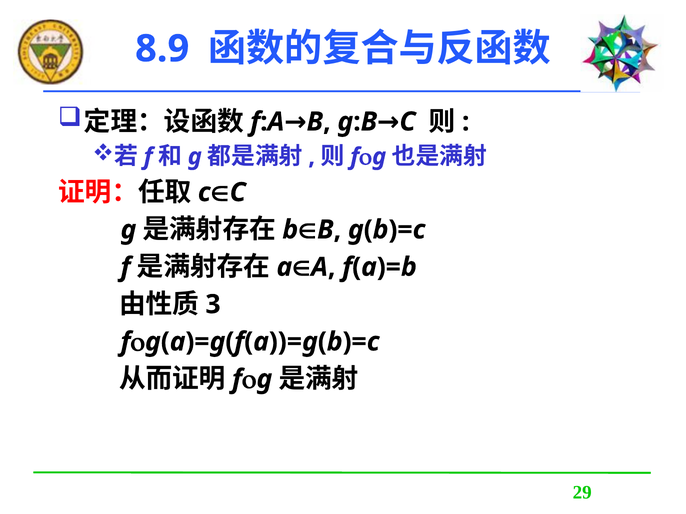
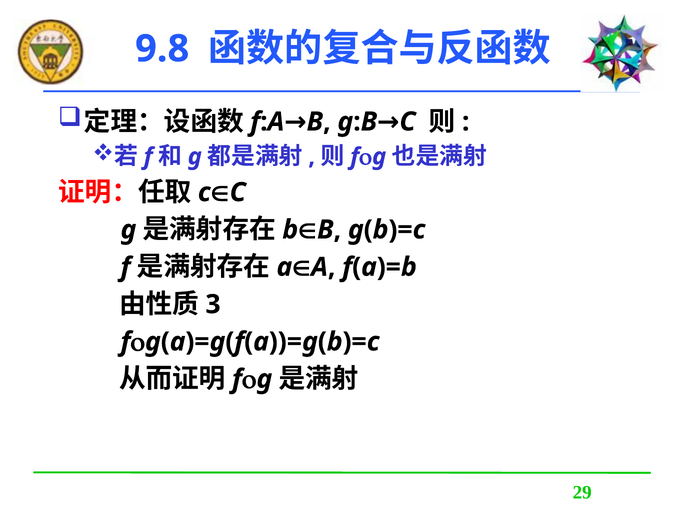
8.9: 8.9 -> 9.8
